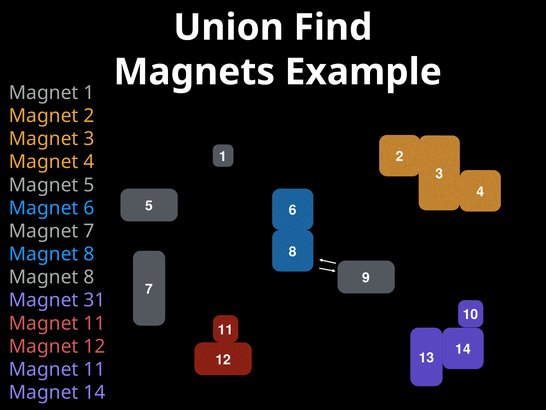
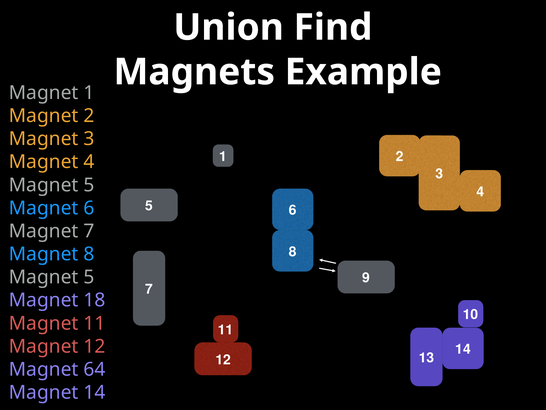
8 at (89, 277): 8 -> 5
31: 31 -> 18
11 at (94, 369): 11 -> 64
